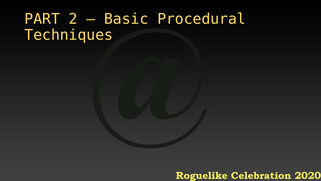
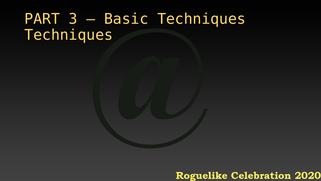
2: 2 -> 3
Basic Procedural: Procedural -> Techniques
